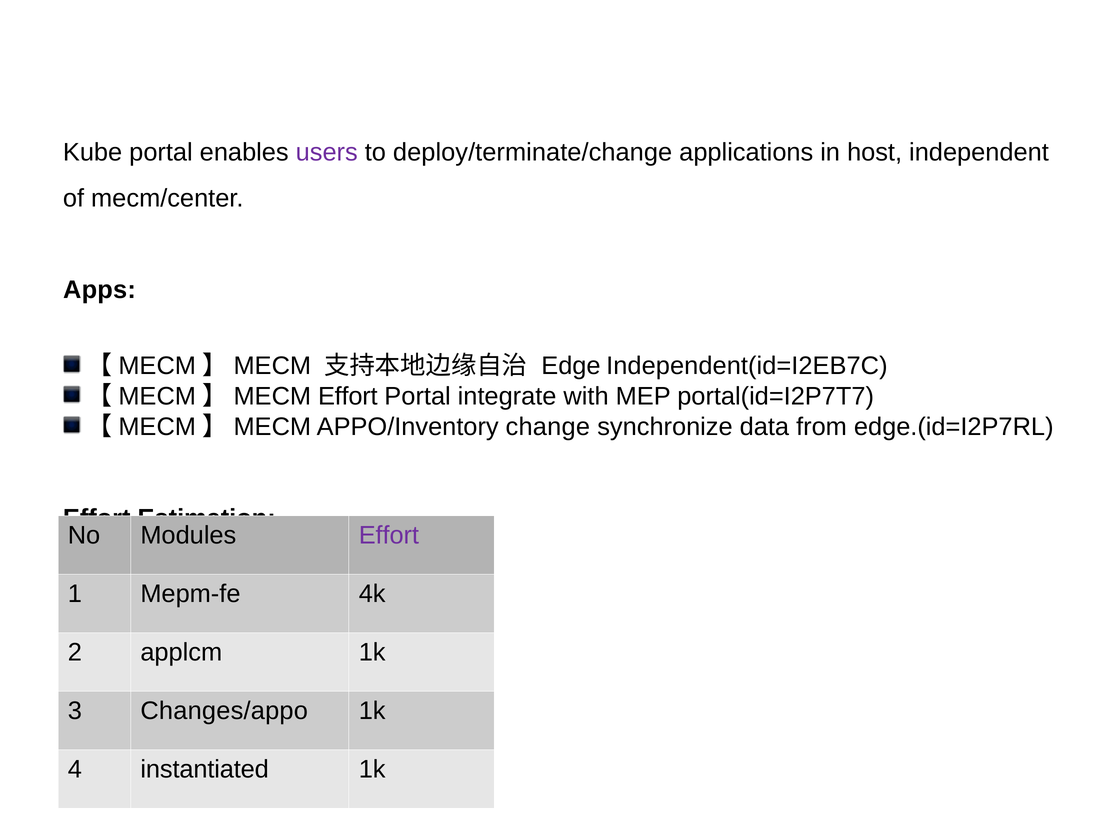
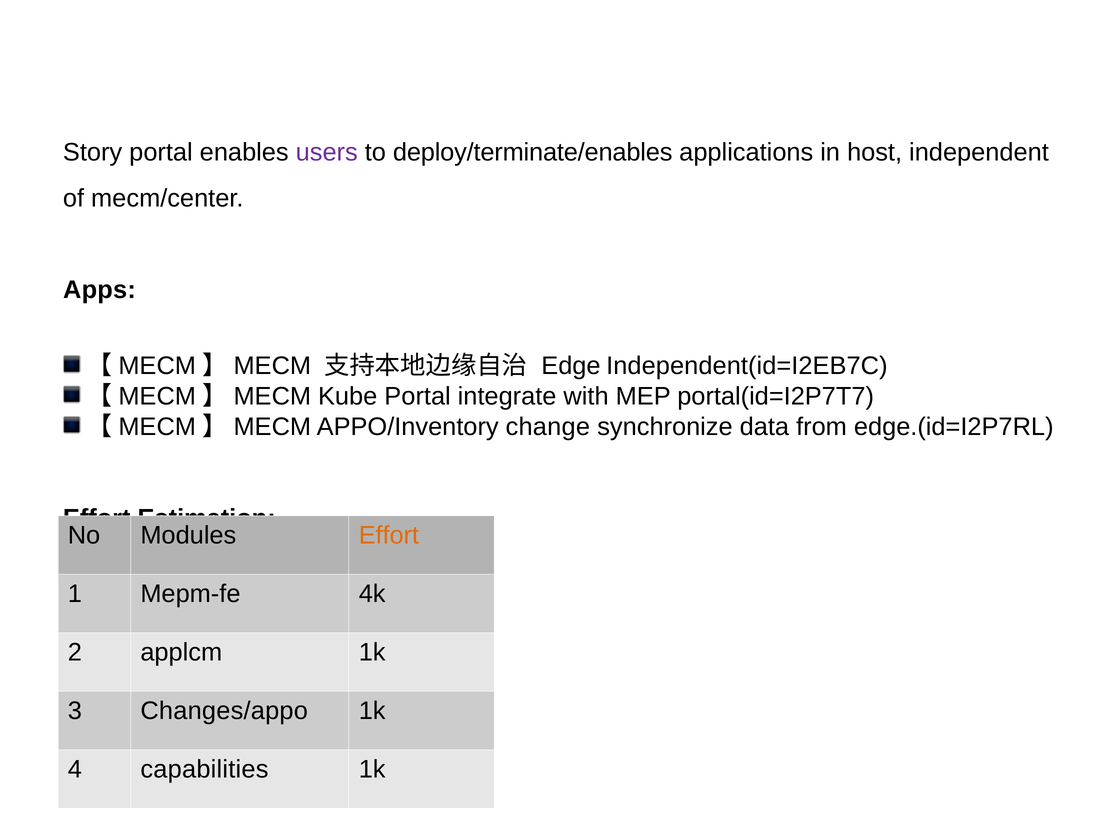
Kube: Kube -> Story
deploy/terminate/change: deploy/terminate/change -> deploy/terminate/enables
【MECM】MECM Effort: Effort -> Kube
Effort at (389, 535) colour: purple -> orange
instantiated: instantiated -> capabilities
